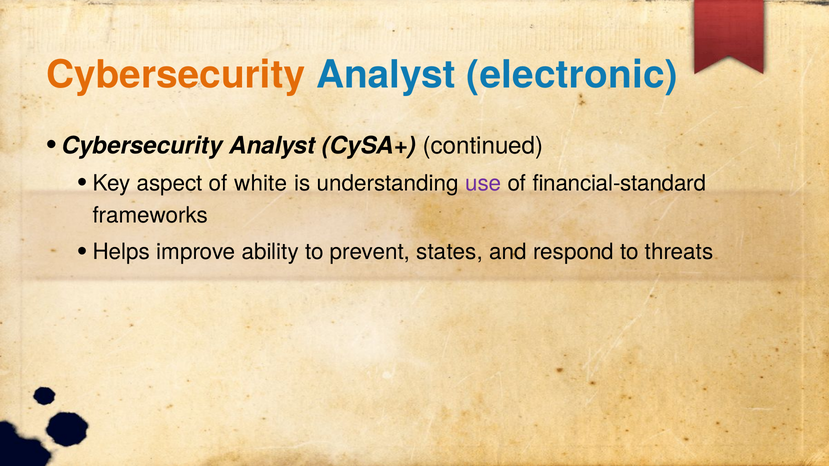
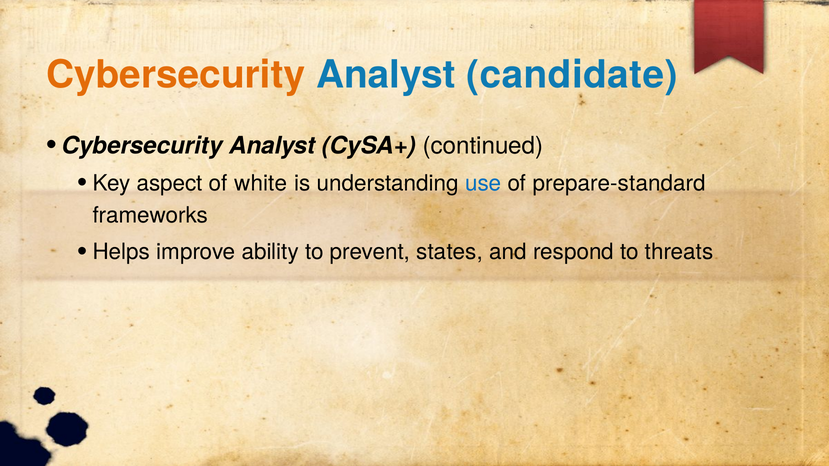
electronic: electronic -> candidate
use colour: purple -> blue
financial-standard: financial-standard -> prepare-standard
